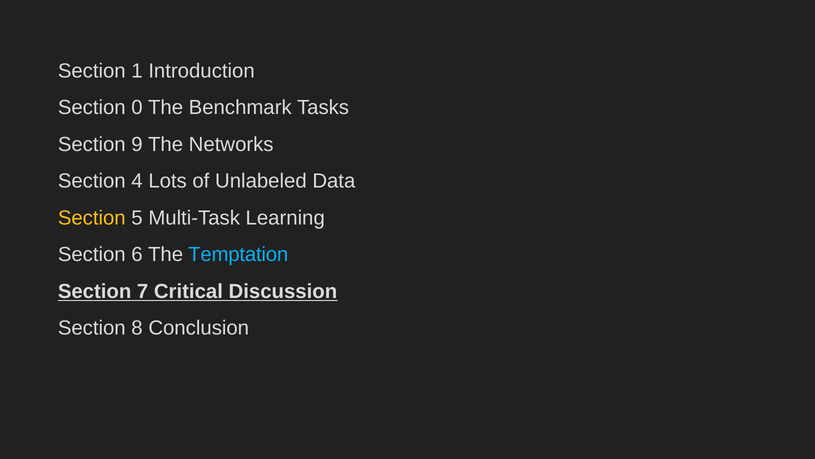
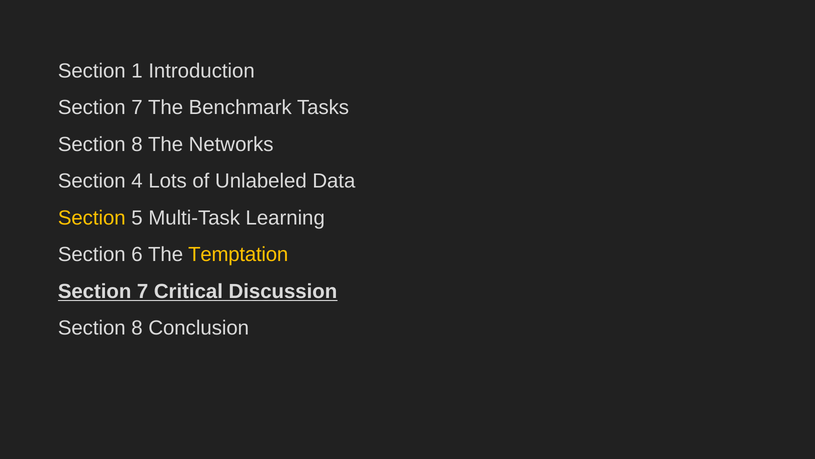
0 at (137, 108): 0 -> 7
9 at (137, 144): 9 -> 8
Temptation colour: light blue -> yellow
